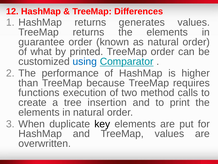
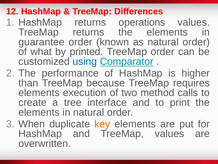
generates: generates -> operations
functions at (39, 92): functions -> elements
insertion: insertion -> interface
key colour: black -> orange
